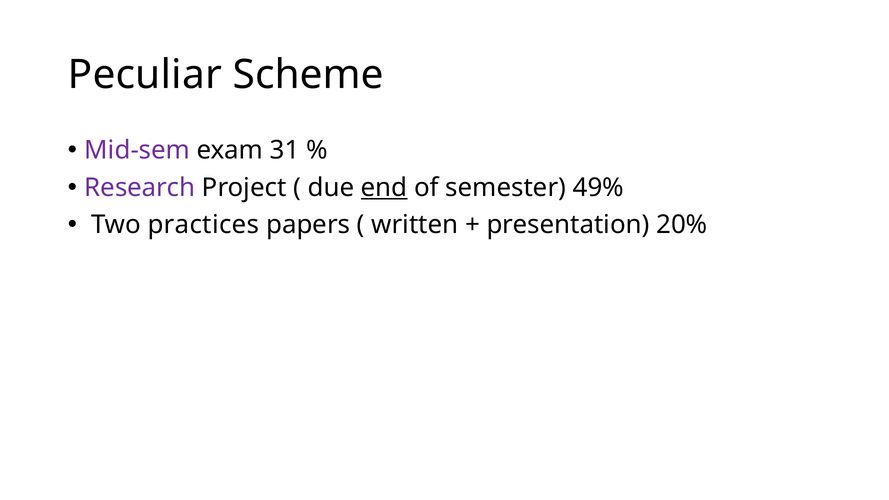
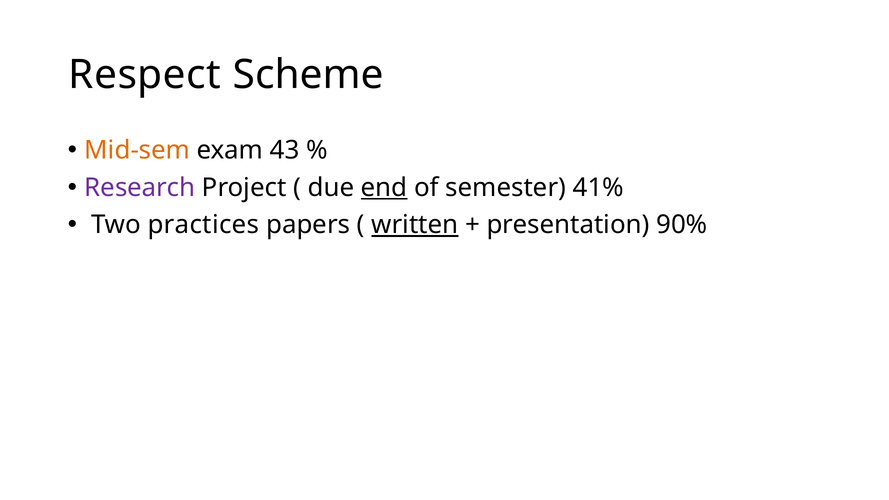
Peculiar: Peculiar -> Respect
Mid-sem colour: purple -> orange
31: 31 -> 43
49%: 49% -> 41%
written underline: none -> present
20%: 20% -> 90%
